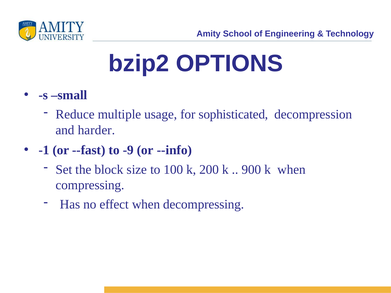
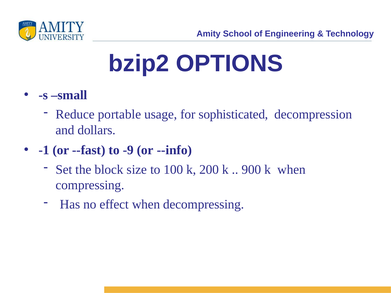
multiple: multiple -> portable
harder: harder -> dollars
